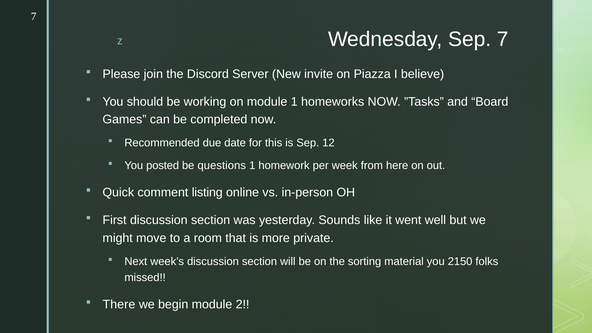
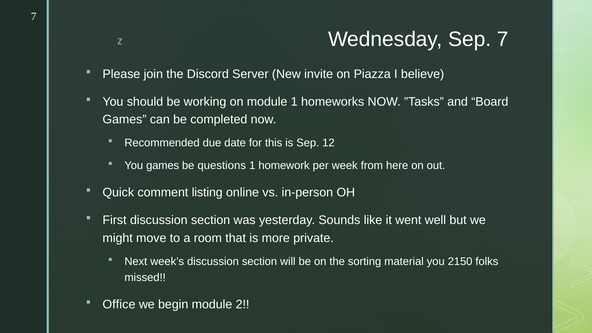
You posted: posted -> games
There: There -> Office
